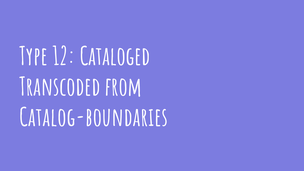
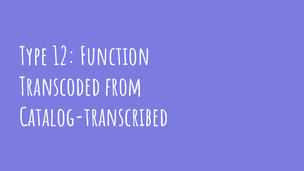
Cataloged: Cataloged -> Function
Catalog-boundaries: Catalog-boundaries -> Catalog-transcribed
